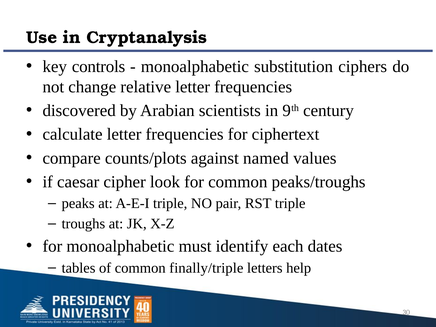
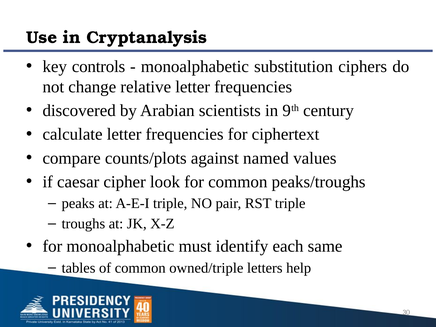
dates: dates -> same
finally/triple: finally/triple -> owned/triple
